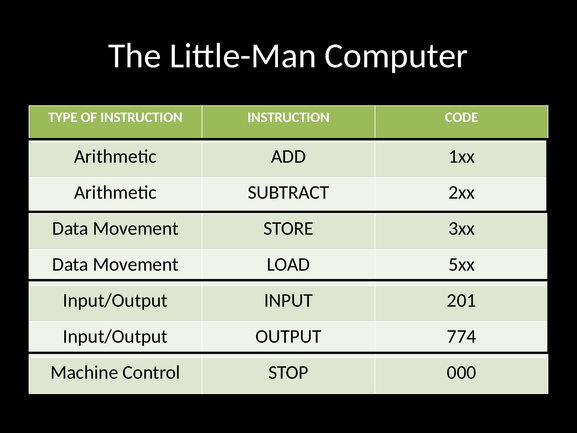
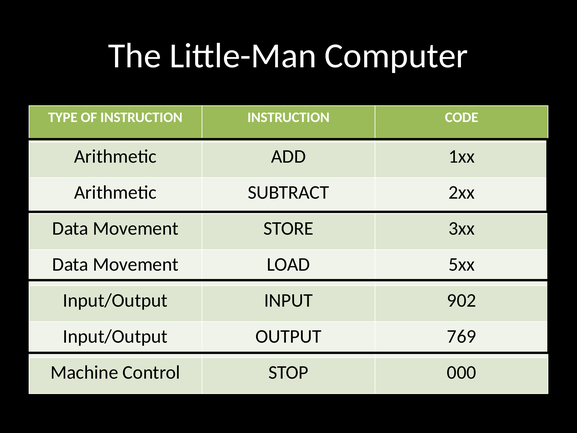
201: 201 -> 902
774: 774 -> 769
